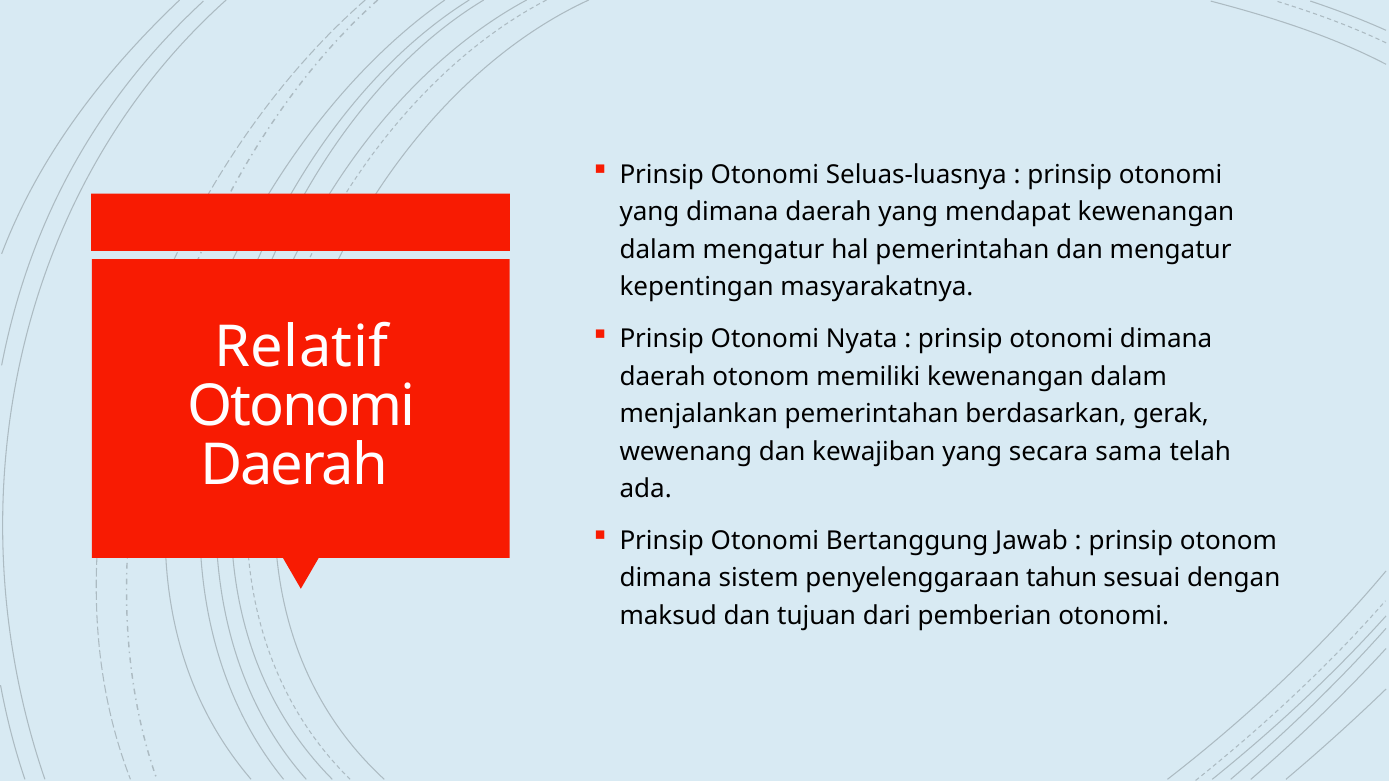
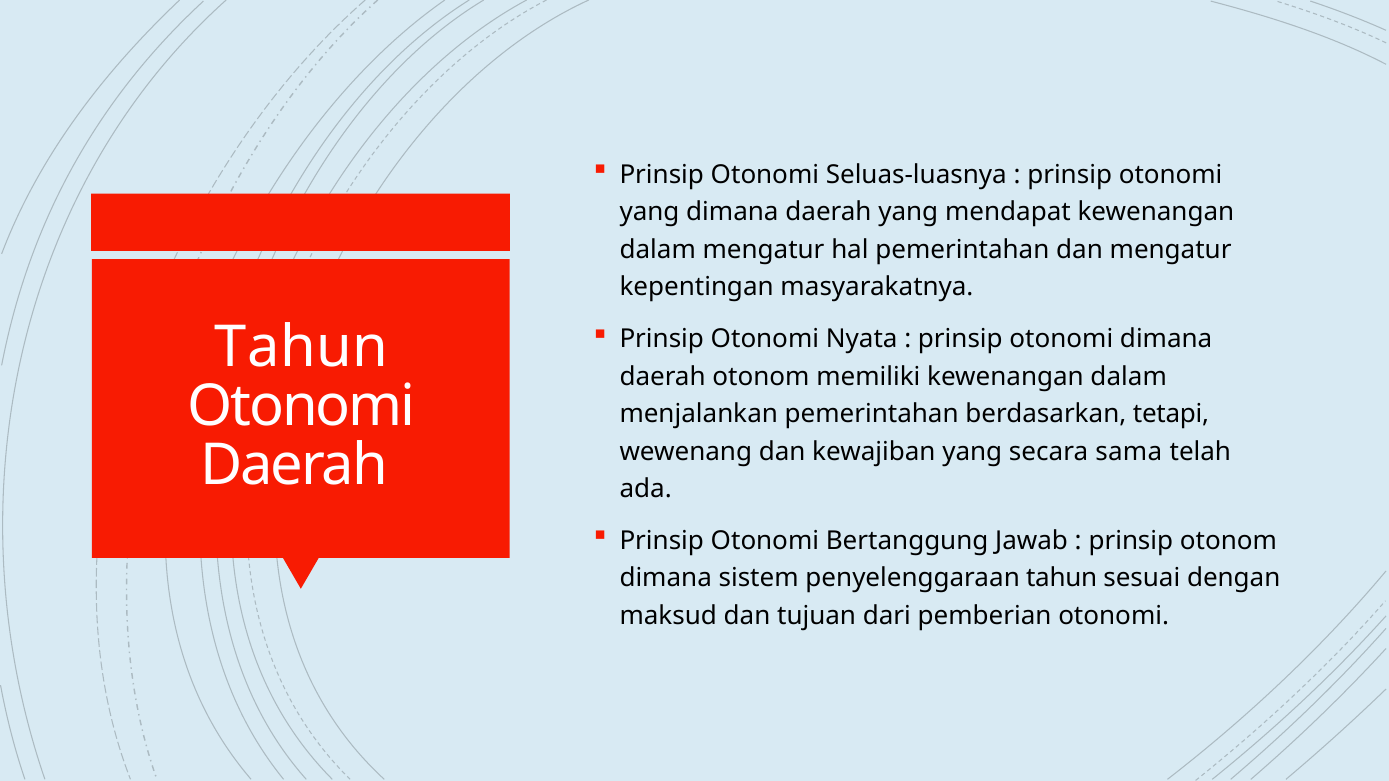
Relatif at (301, 347): Relatif -> Tahun
gerak: gerak -> tetapi
